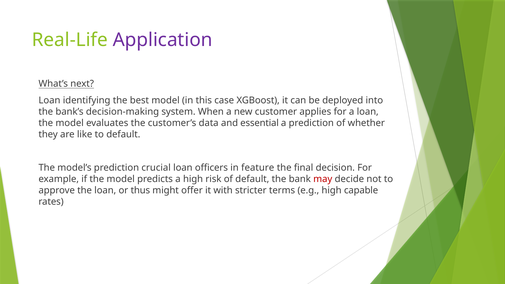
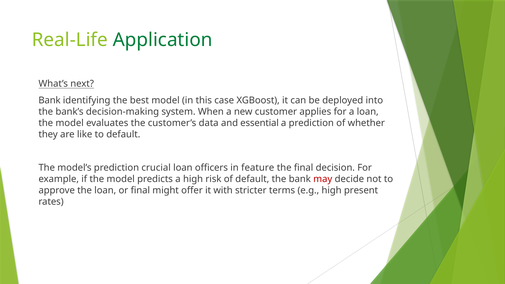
Application colour: purple -> green
Loan at (49, 100): Loan -> Bank
or thus: thus -> final
capable: capable -> present
